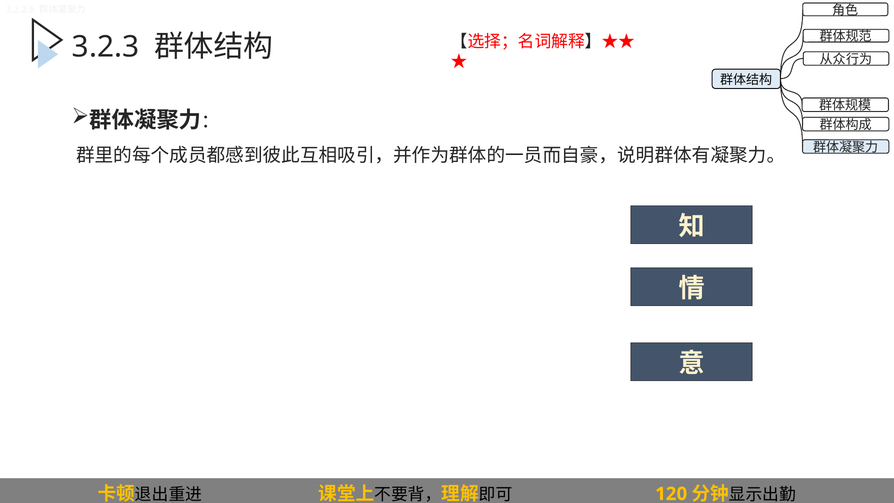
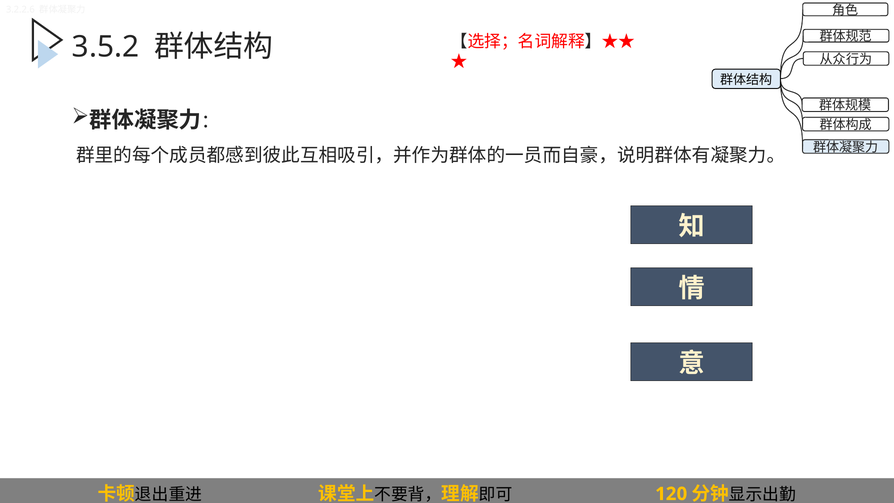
3.2.3: 3.2.3 -> 3.5.2
